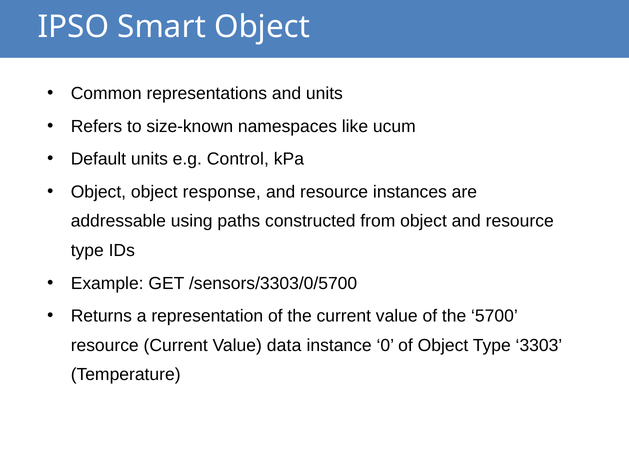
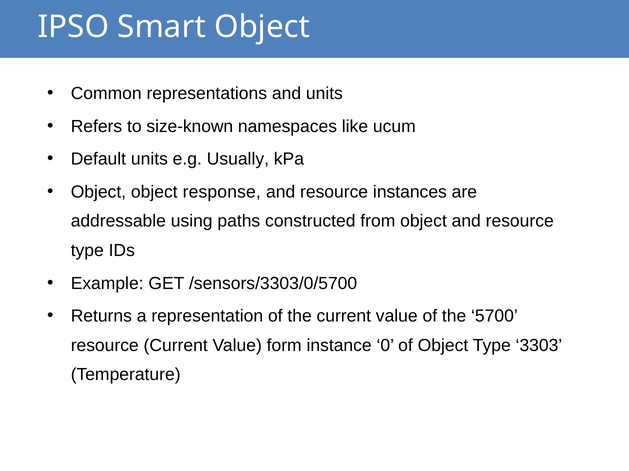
Control: Control -> Usually
data: data -> form
